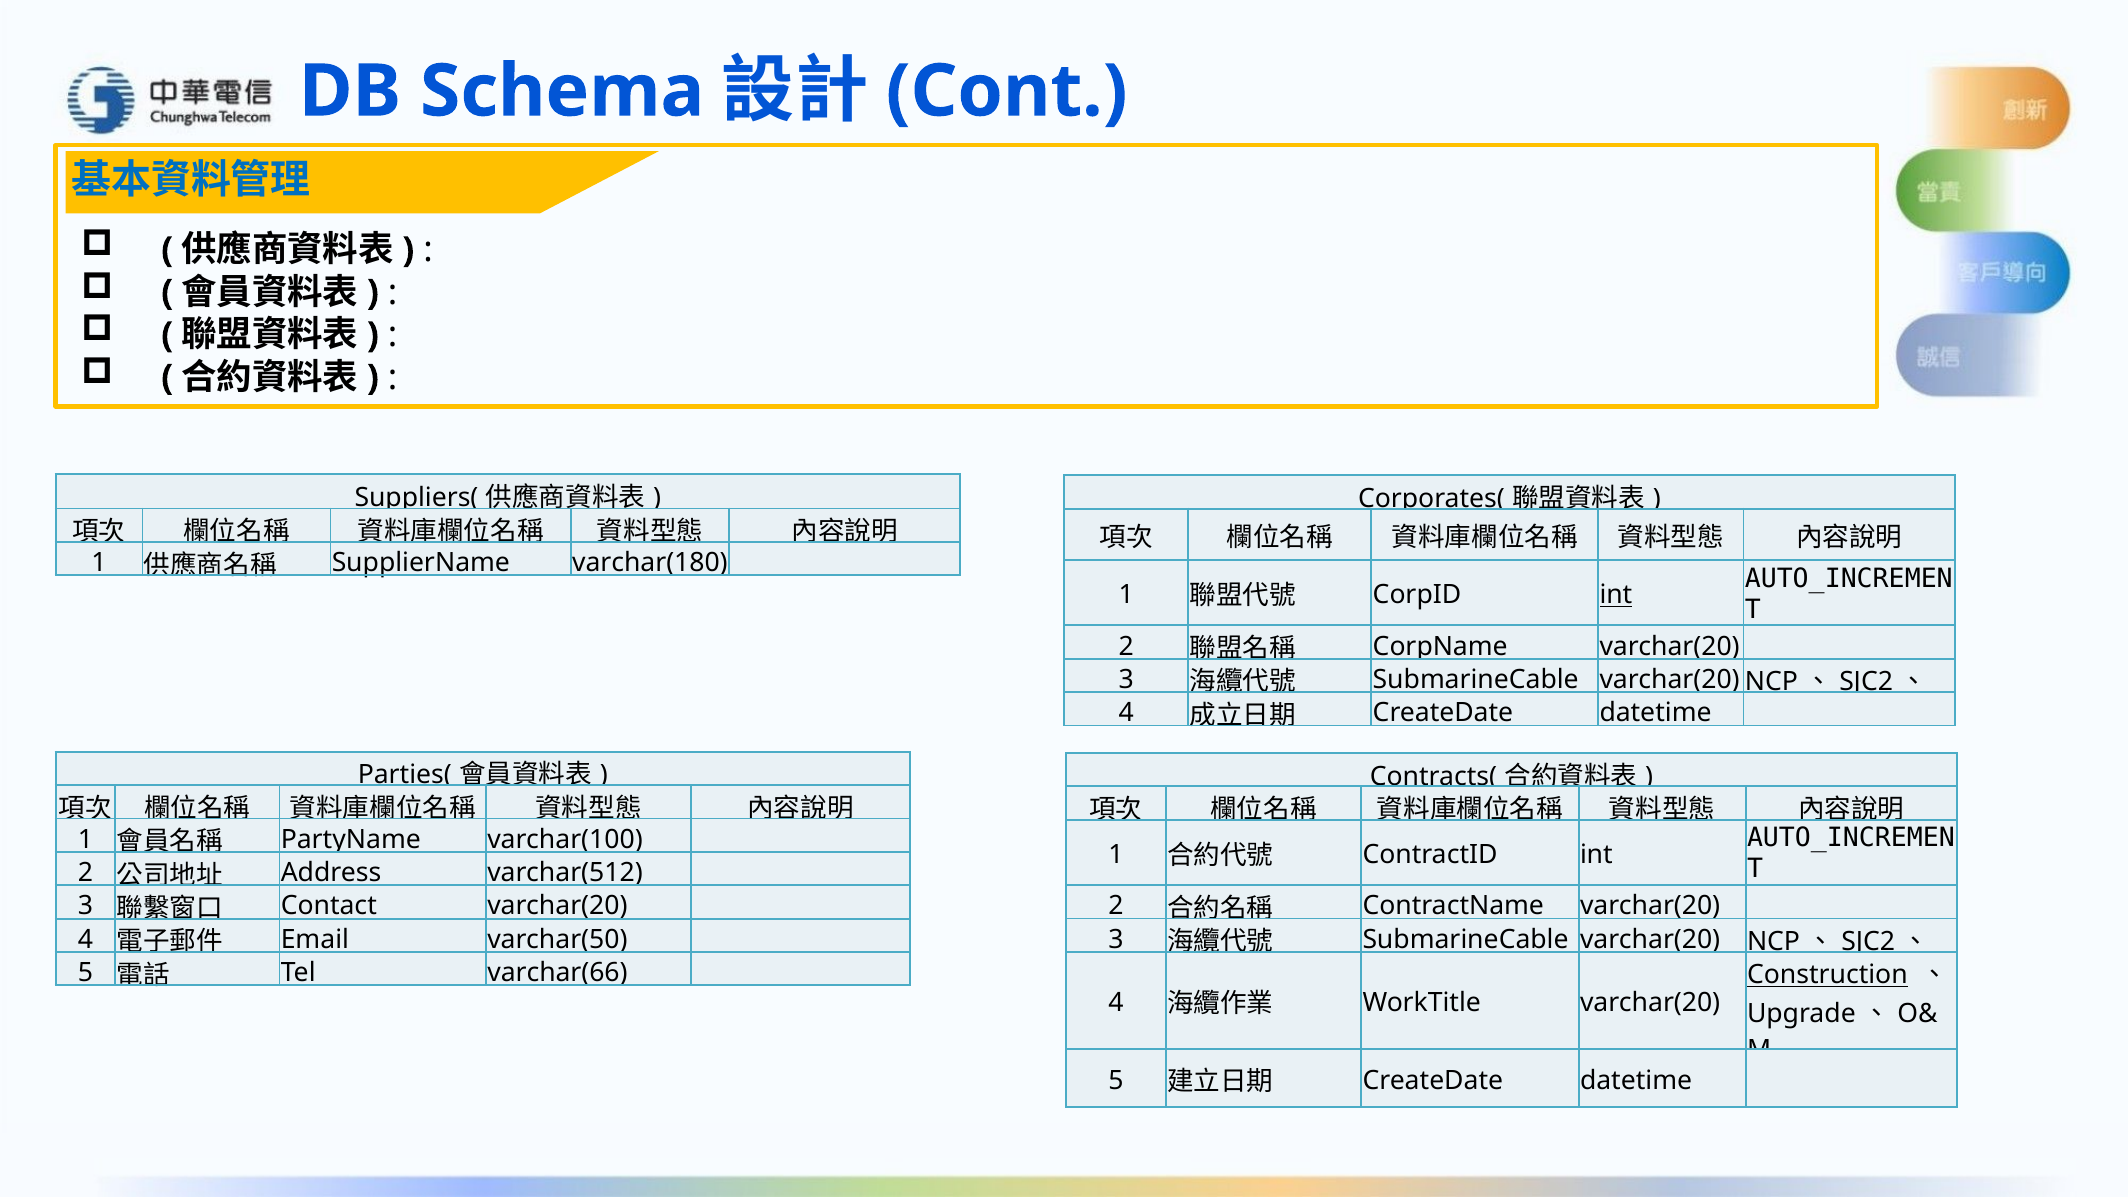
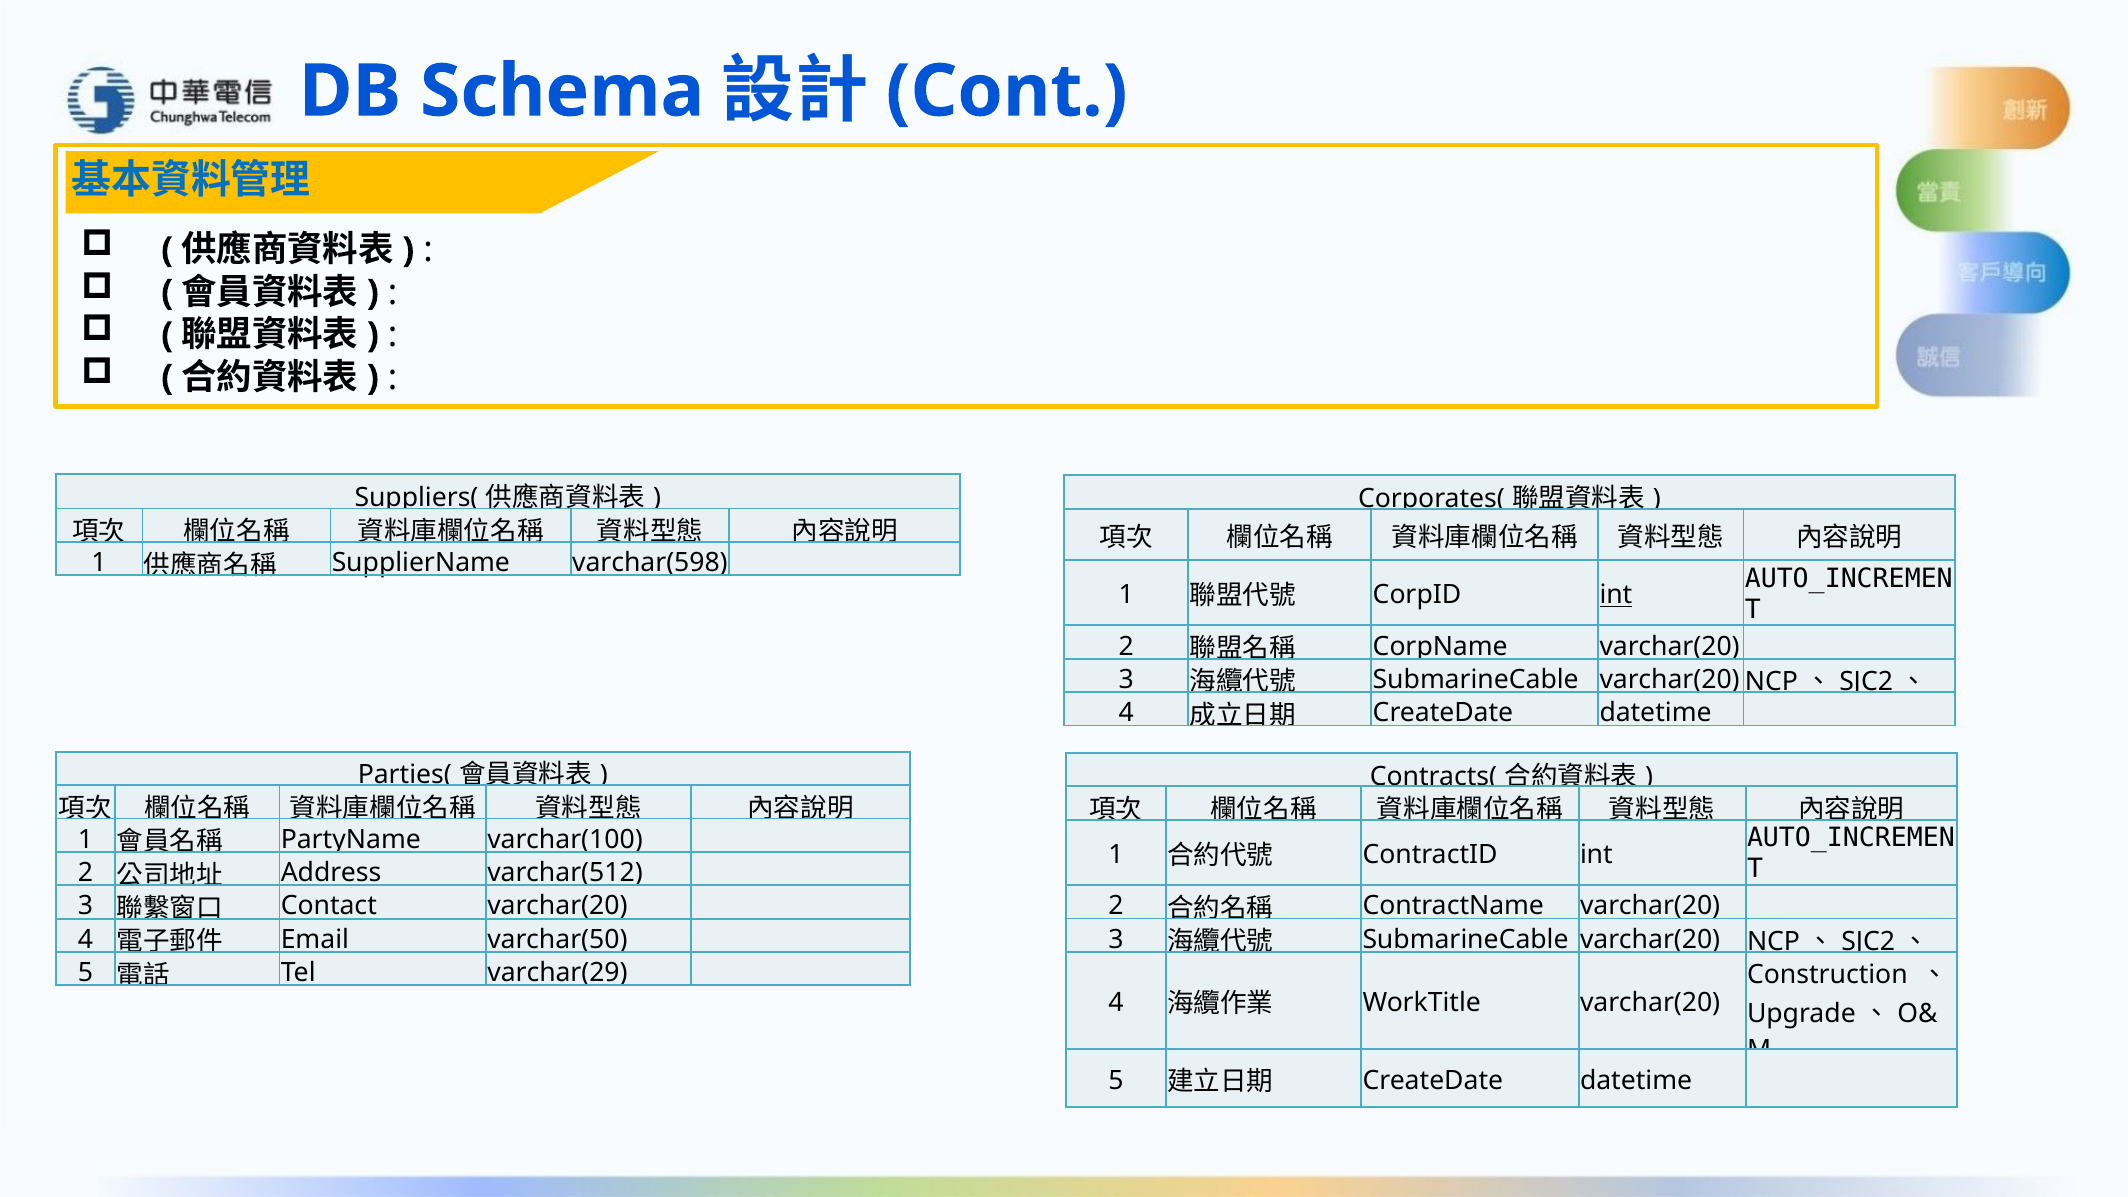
varchar(180: varchar(180 -> varchar(598
varchar(66: varchar(66 -> varchar(29
Construction underline: present -> none
